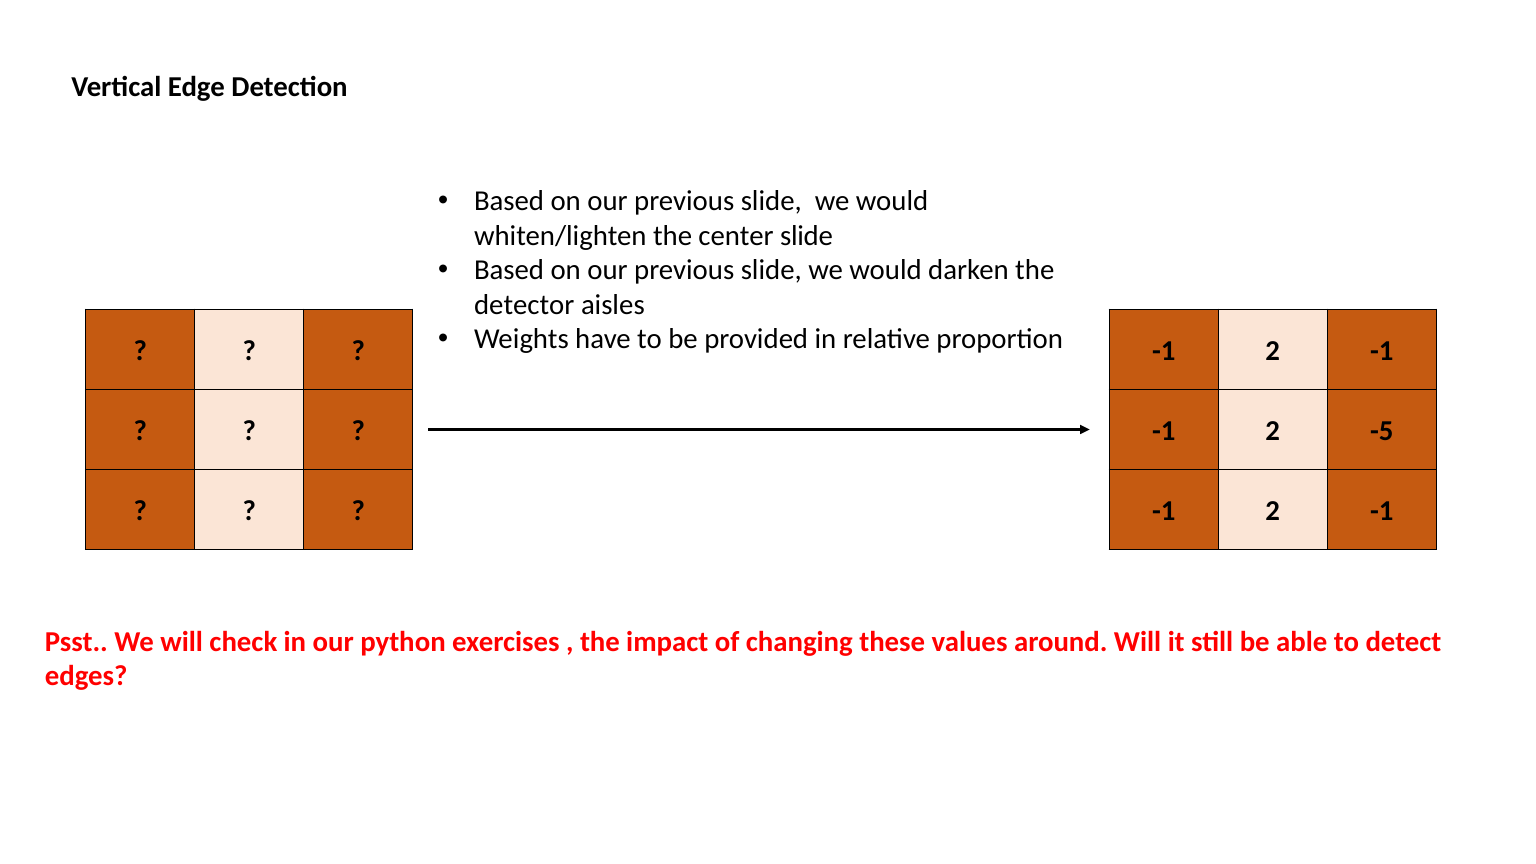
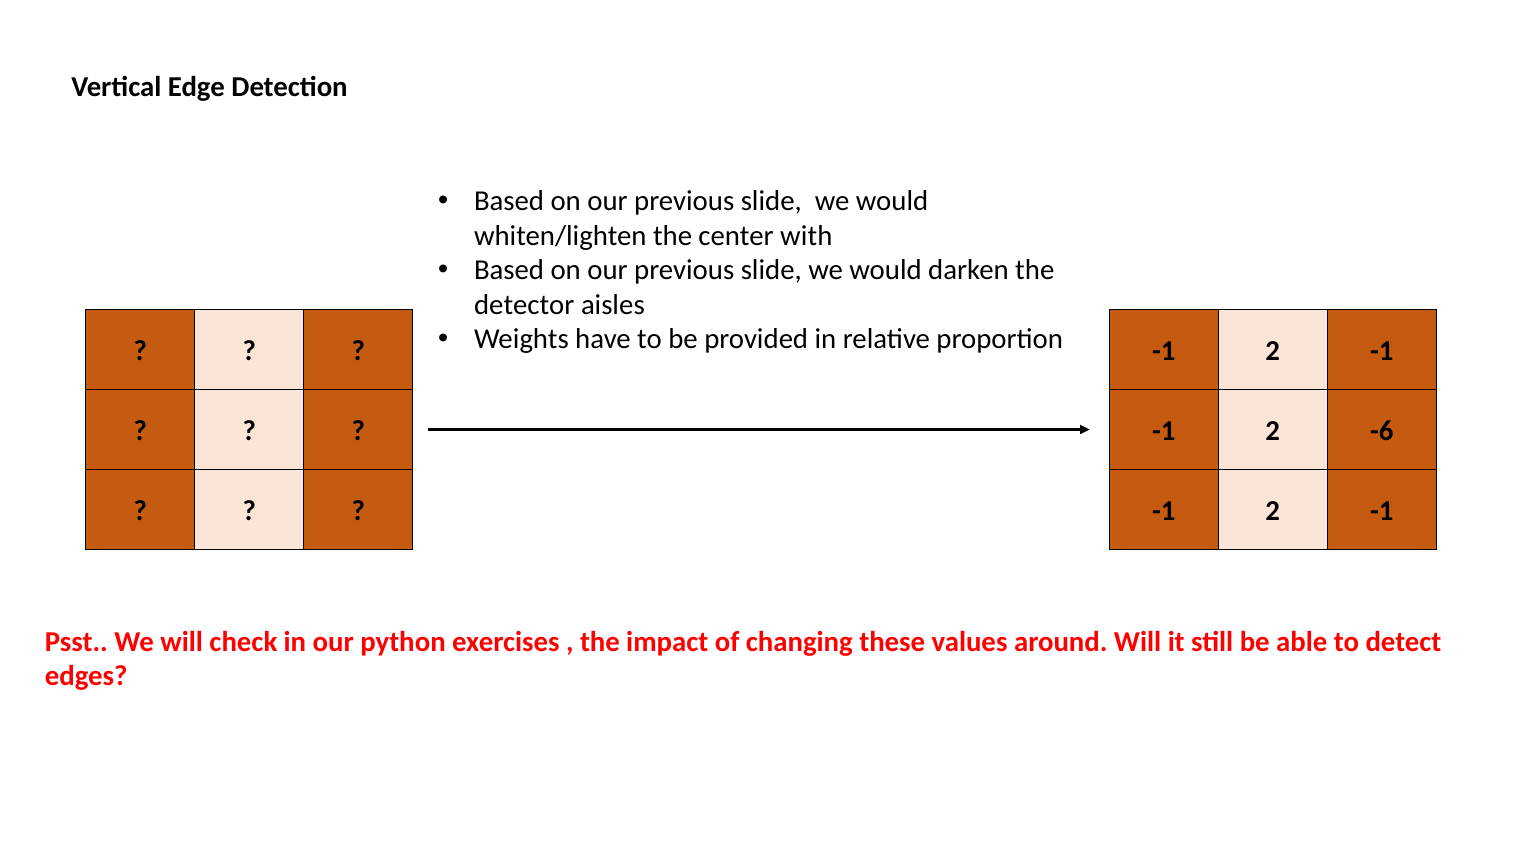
center slide: slide -> with
-5: -5 -> -6
